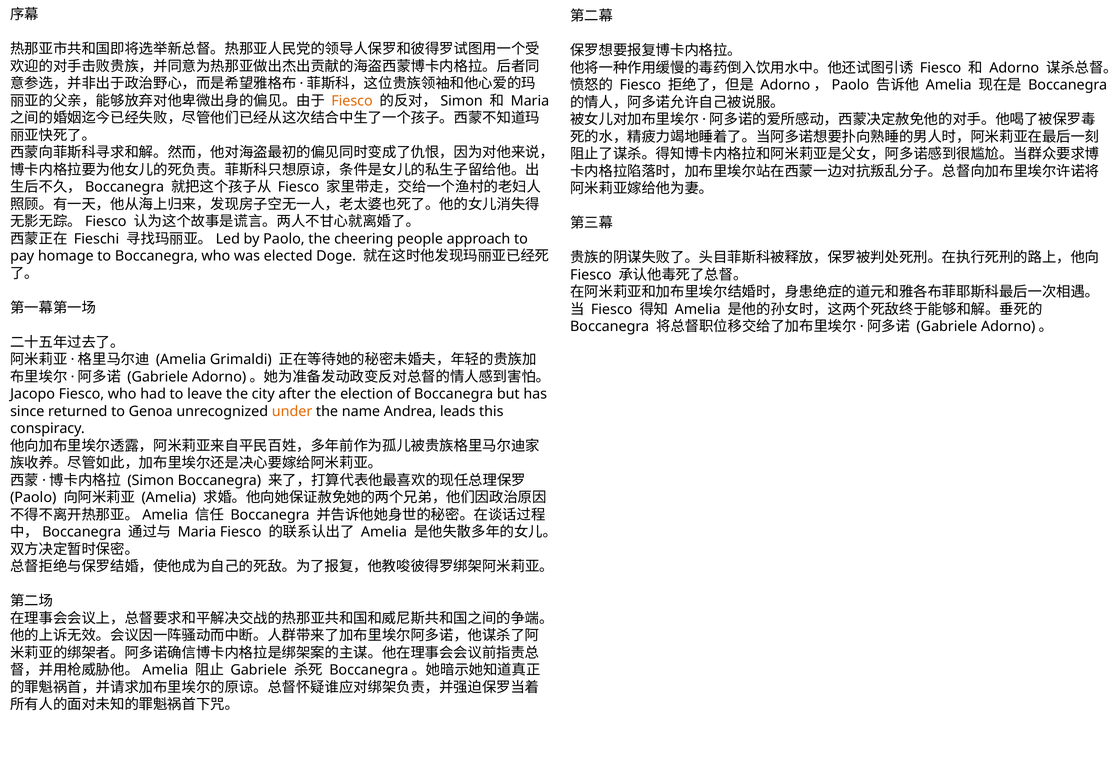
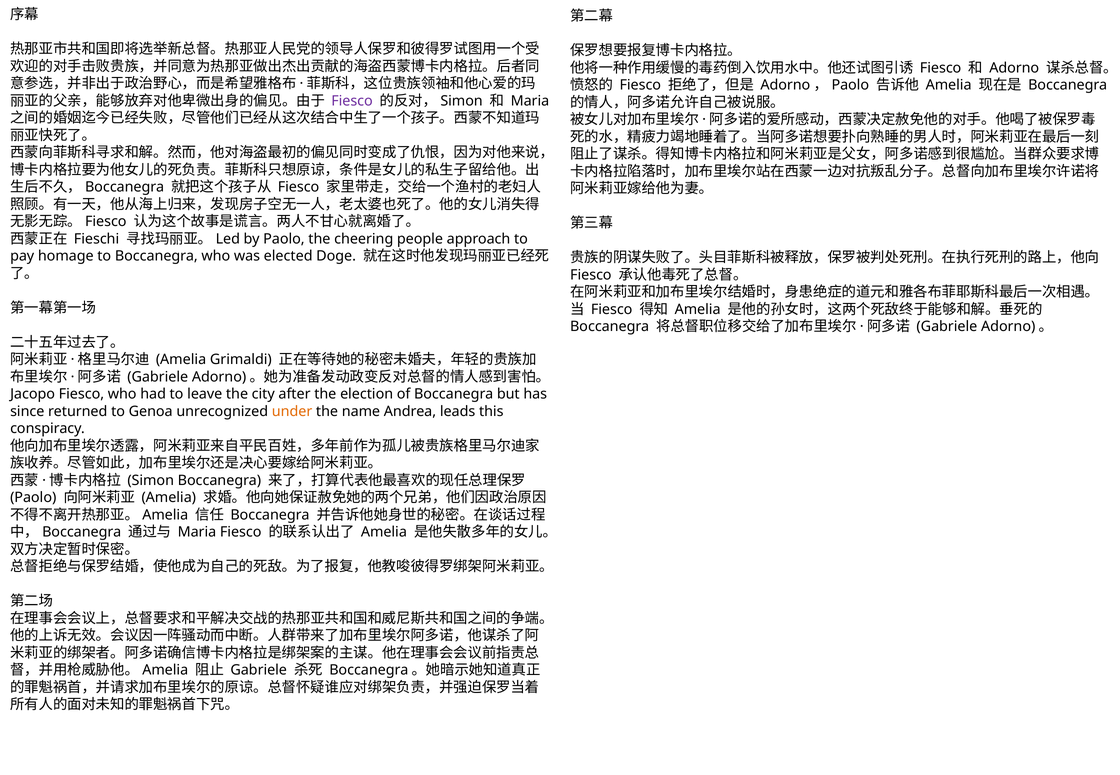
Fiesco at (352, 101) colour: orange -> purple
